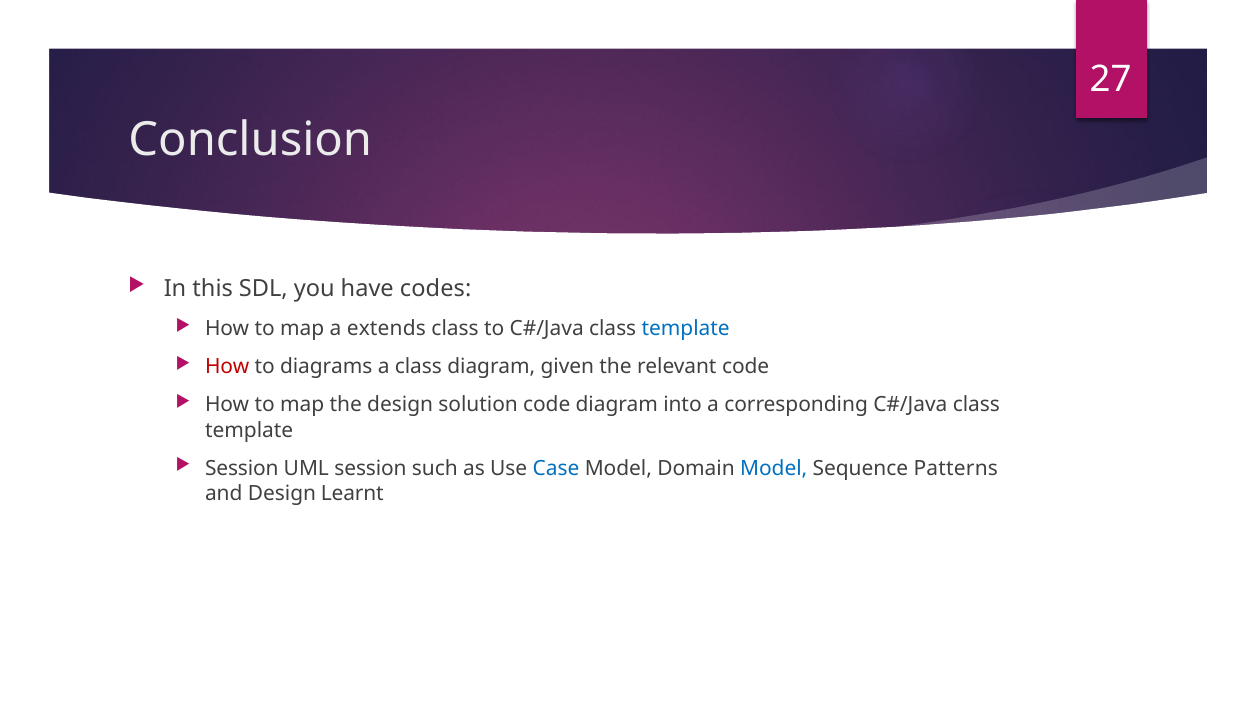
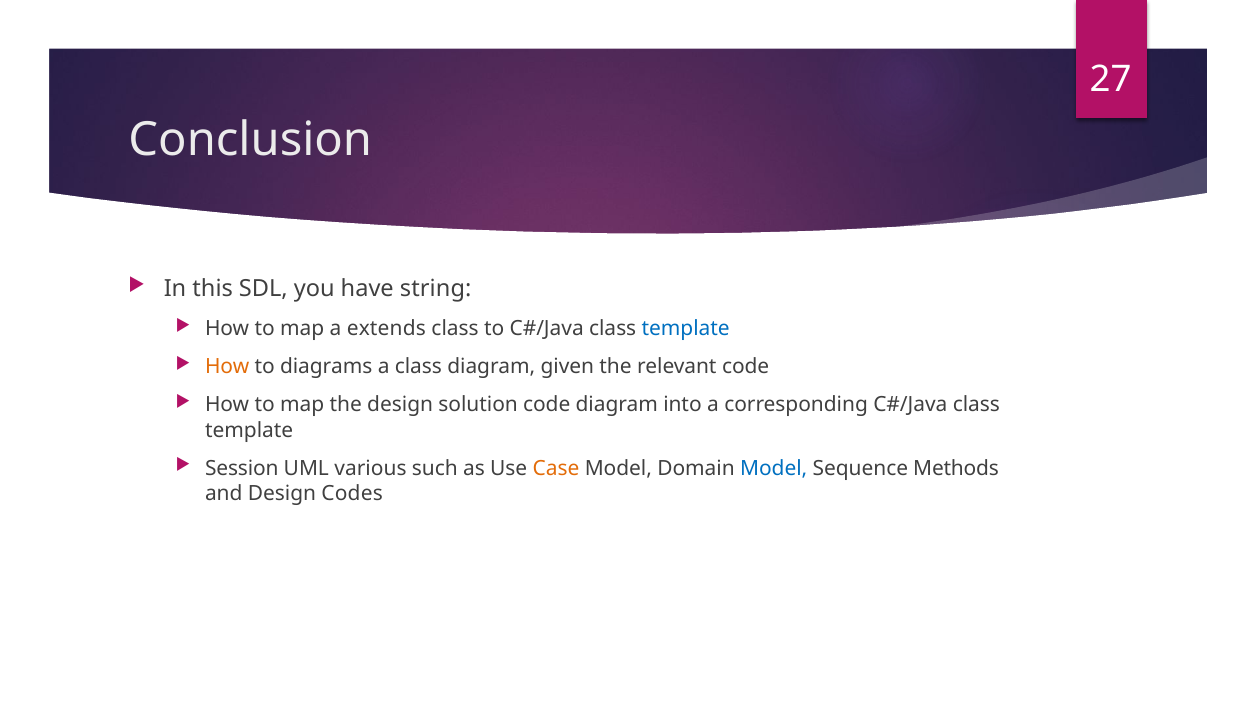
codes: codes -> string
How at (227, 367) colour: red -> orange
UML session: session -> various
Case colour: blue -> orange
Patterns: Patterns -> Methods
Learnt: Learnt -> Codes
